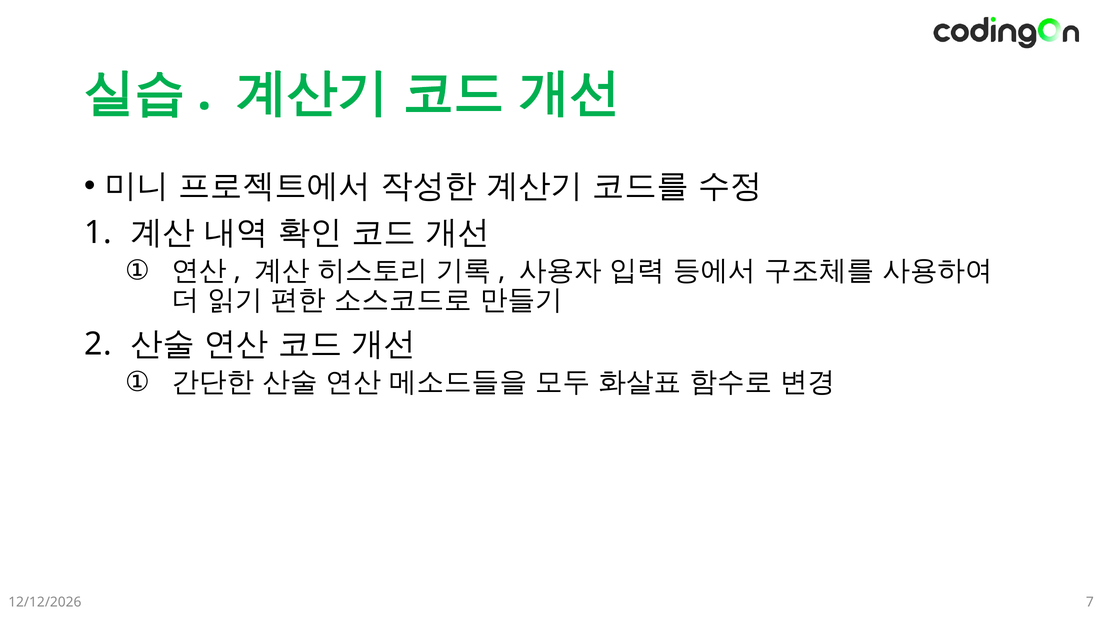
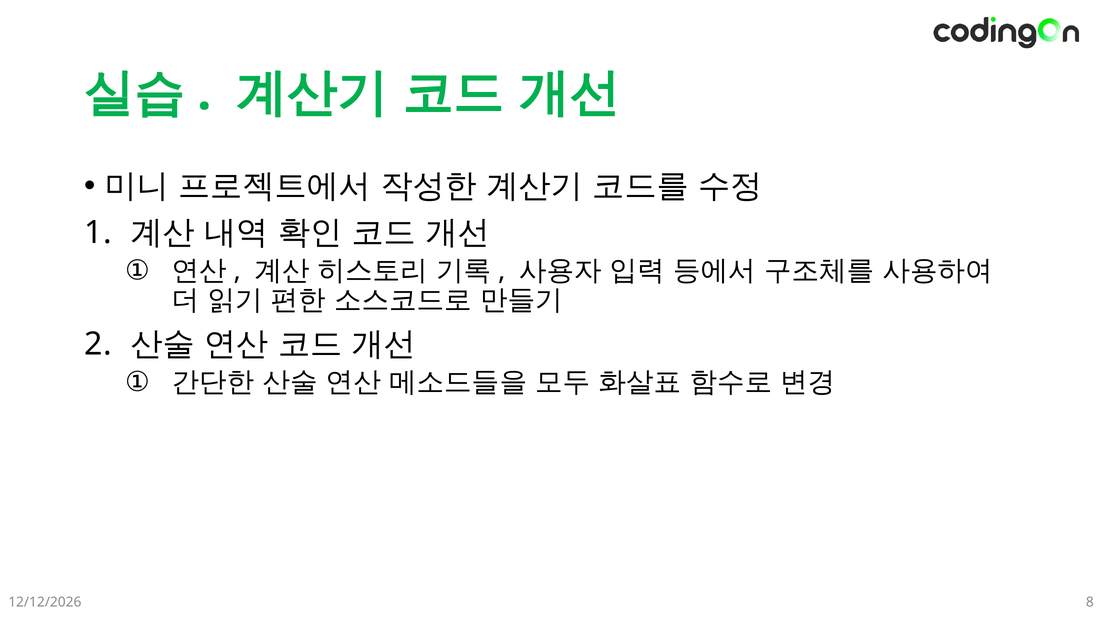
7: 7 -> 8
